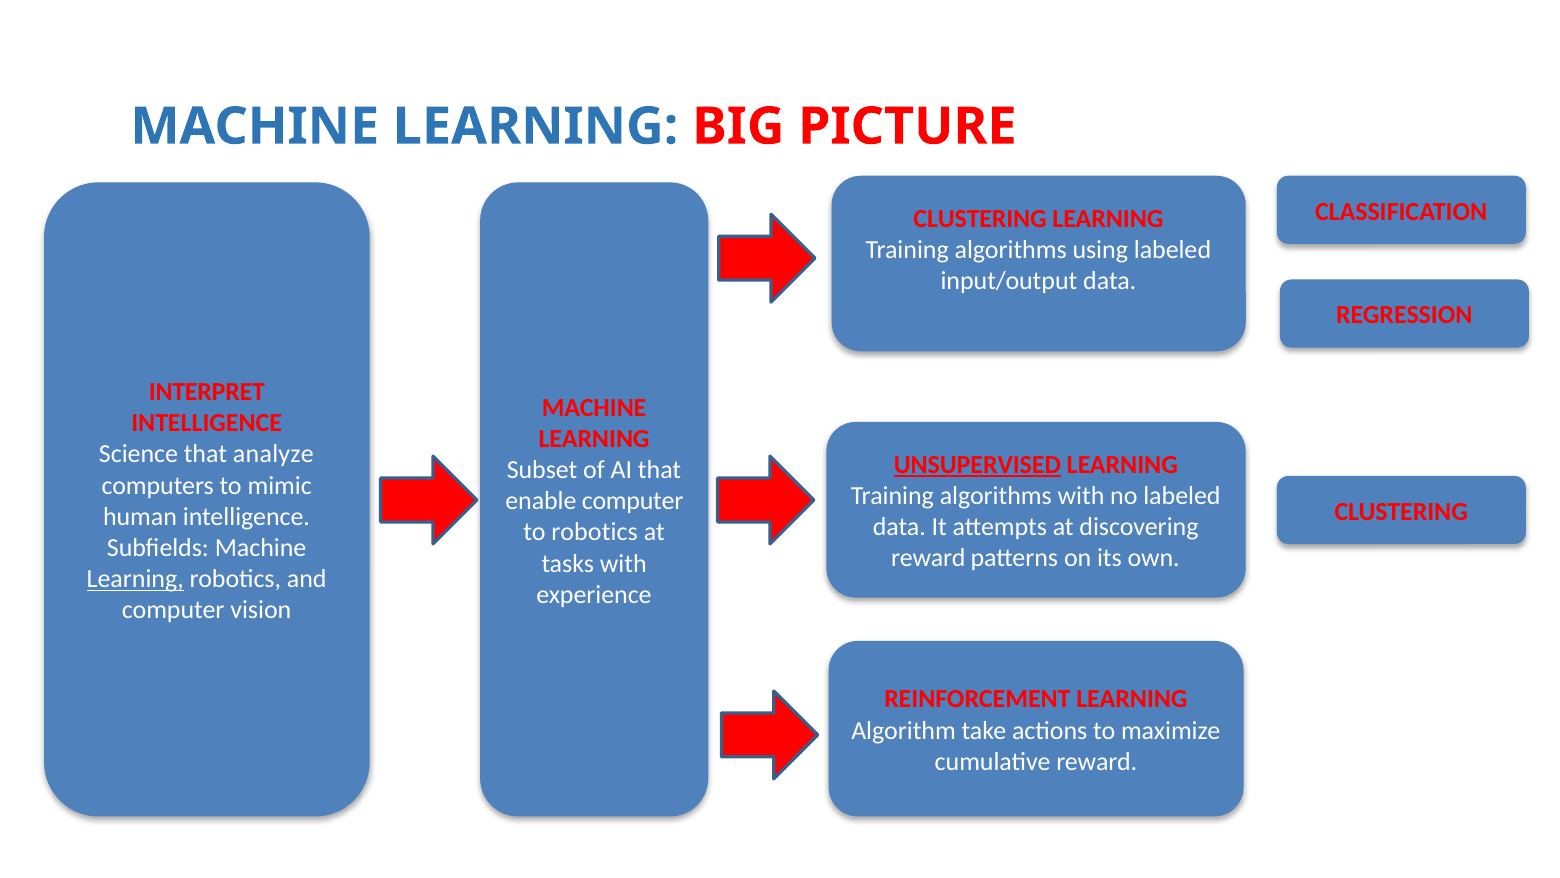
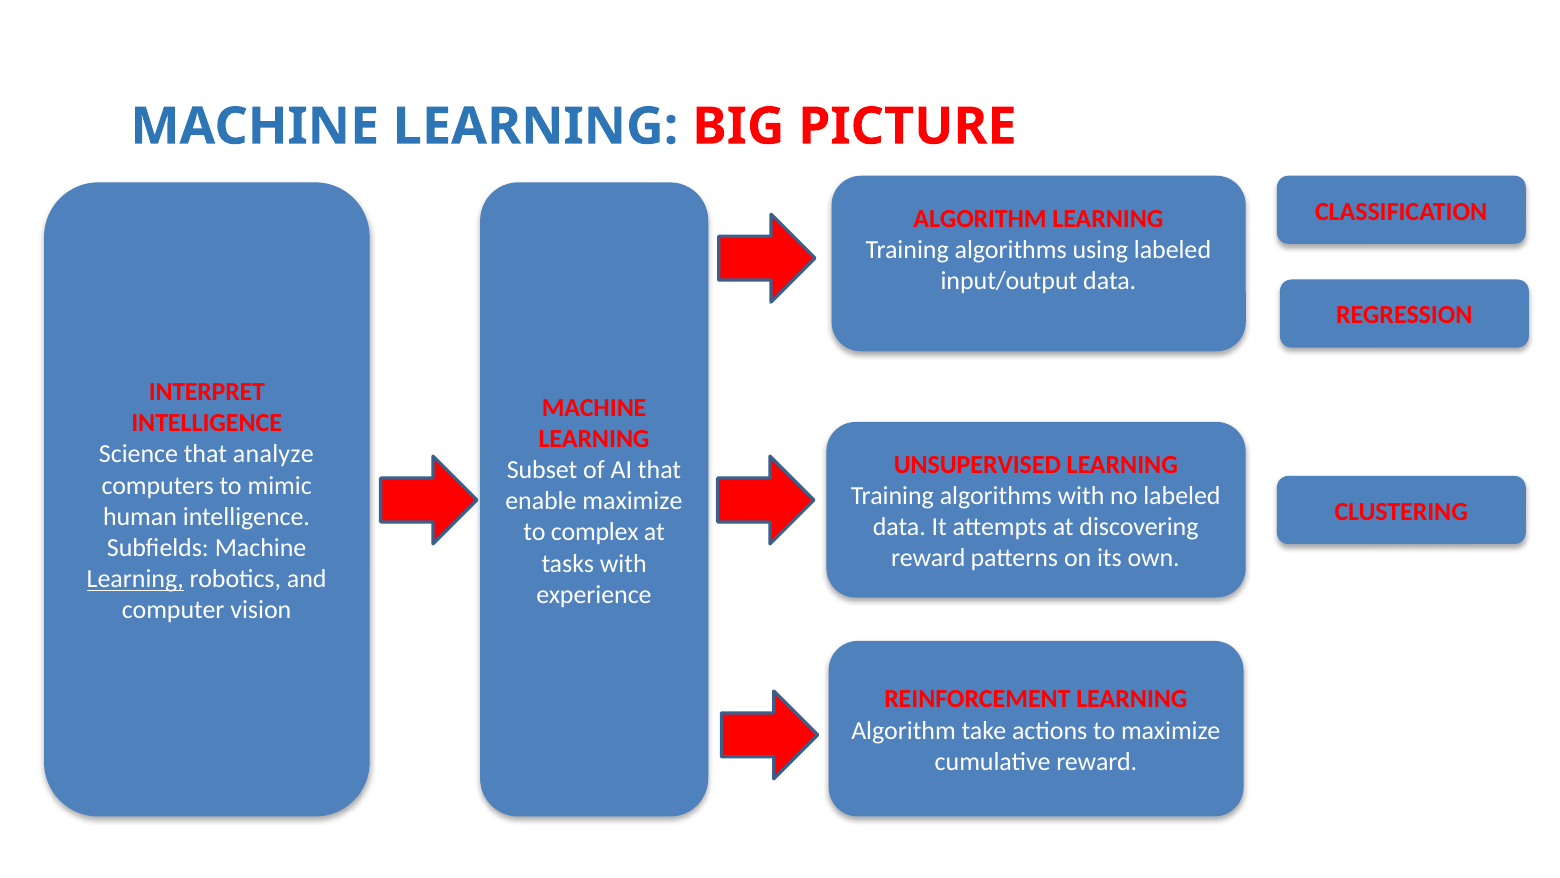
CLUSTERING at (980, 218): CLUSTERING -> ALGORITHM
UNSUPERVISED underline: present -> none
enable computer: computer -> maximize
to robotics: robotics -> complex
